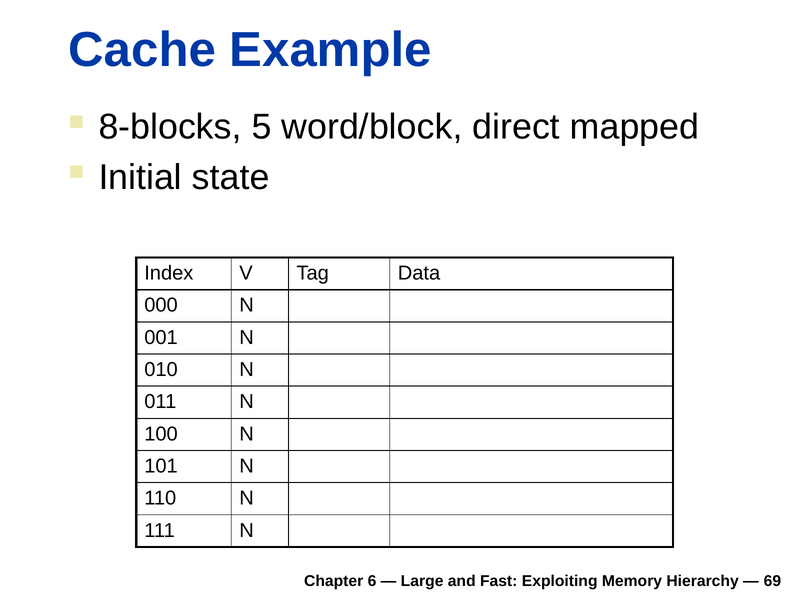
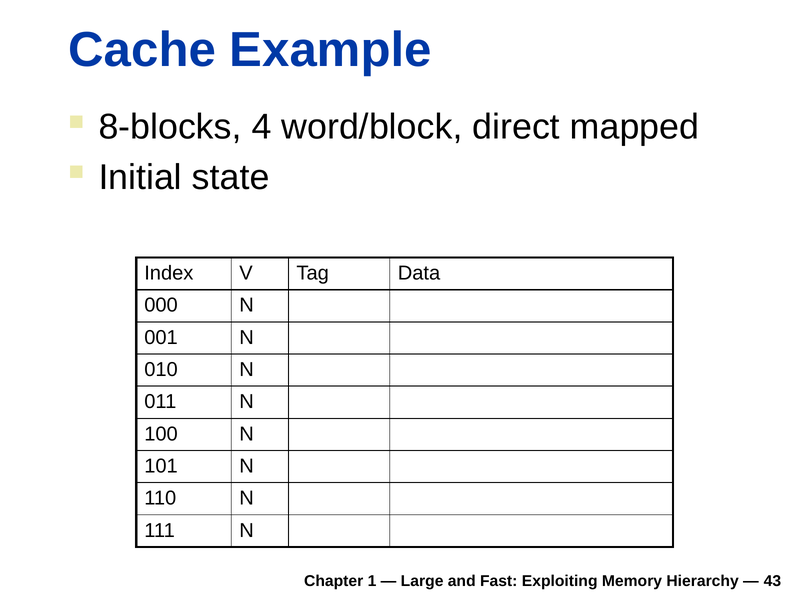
5: 5 -> 4
6: 6 -> 1
69: 69 -> 43
